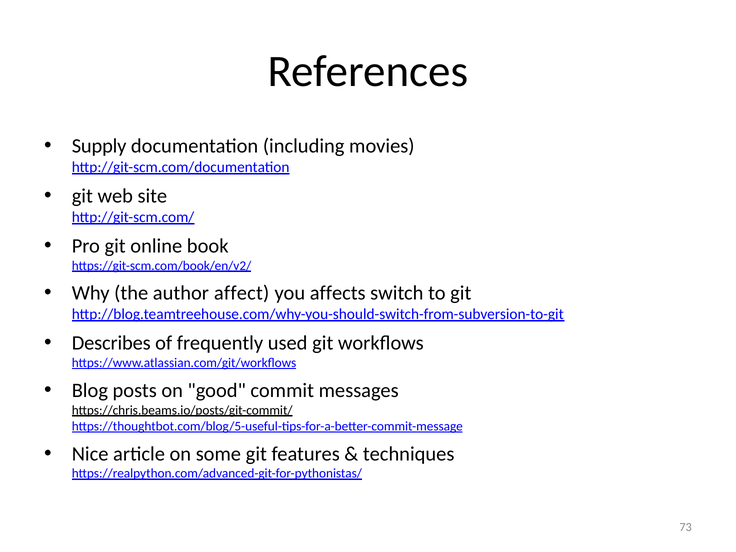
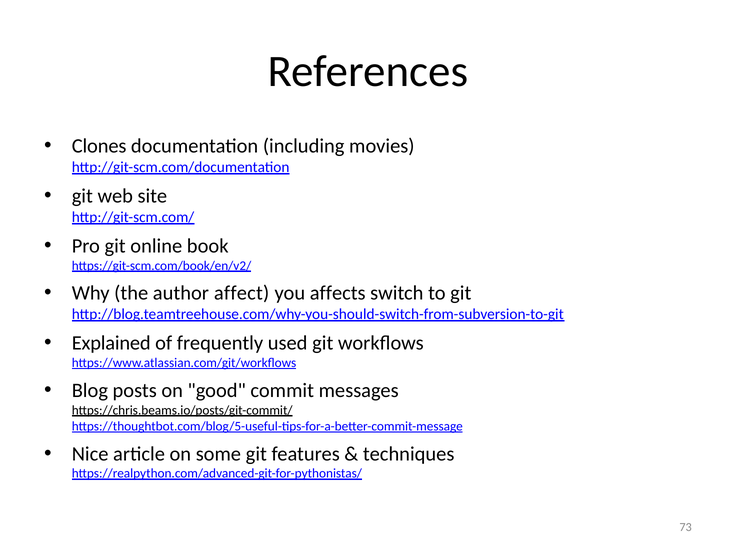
Supply: Supply -> Clones
Describes: Describes -> Explained
